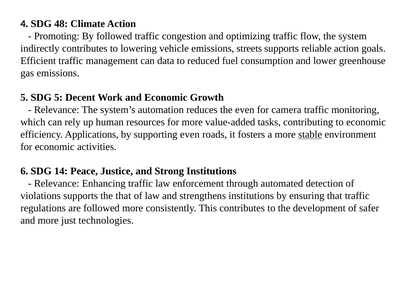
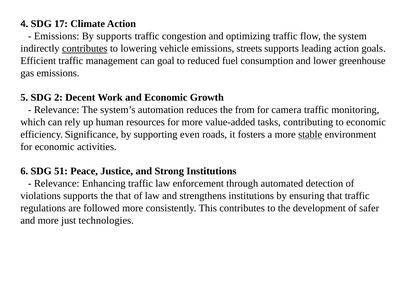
48: 48 -> 17
Promoting at (57, 36): Promoting -> Emissions
By followed: followed -> supports
contributes at (85, 48) underline: none -> present
reliable: reliable -> leading
data: data -> goal
SDG 5: 5 -> 2
the even: even -> from
Applications: Applications -> Significance
14: 14 -> 51
